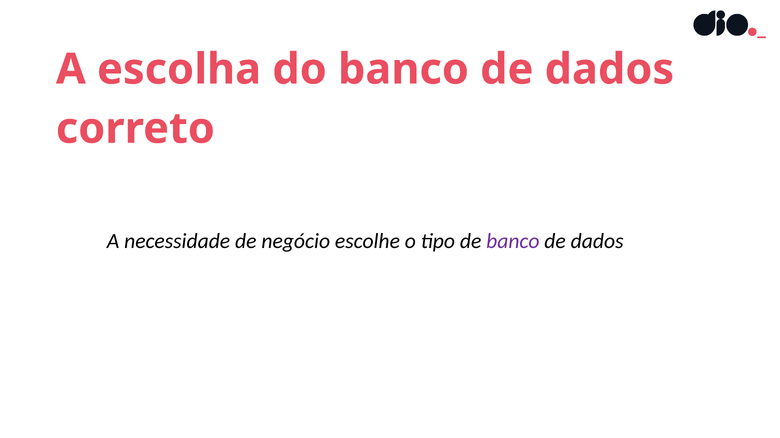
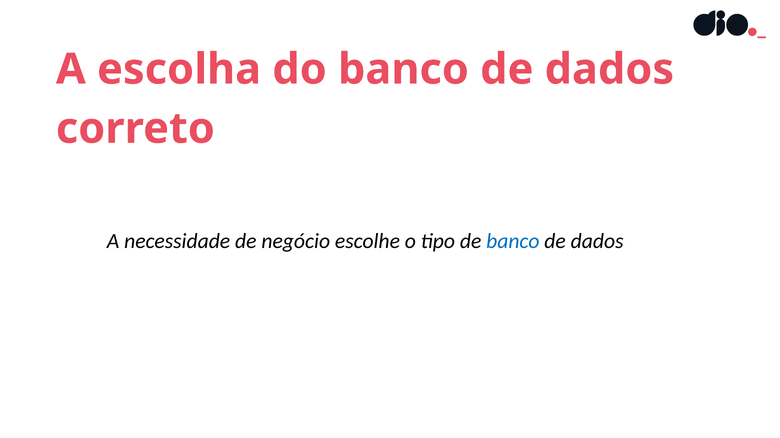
banco at (513, 242) colour: purple -> blue
